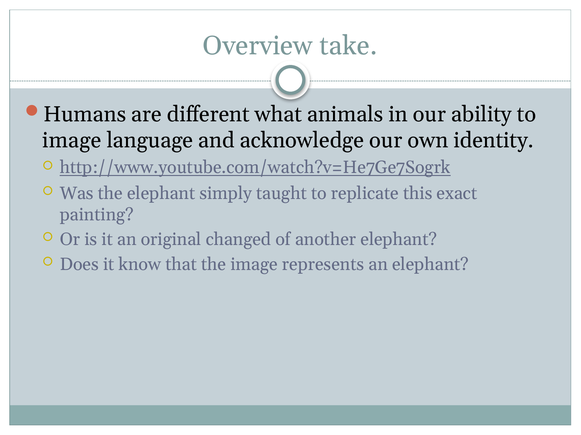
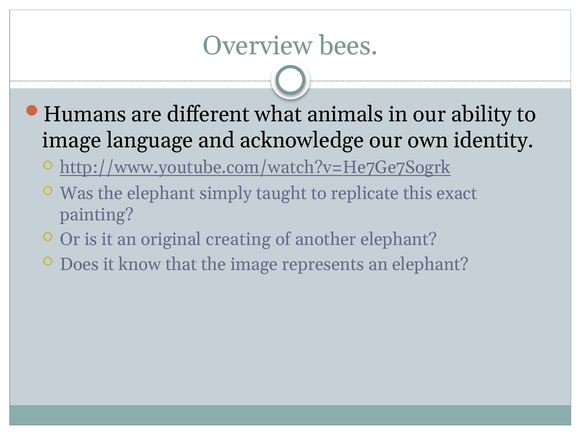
take: take -> bees
changed: changed -> creating
